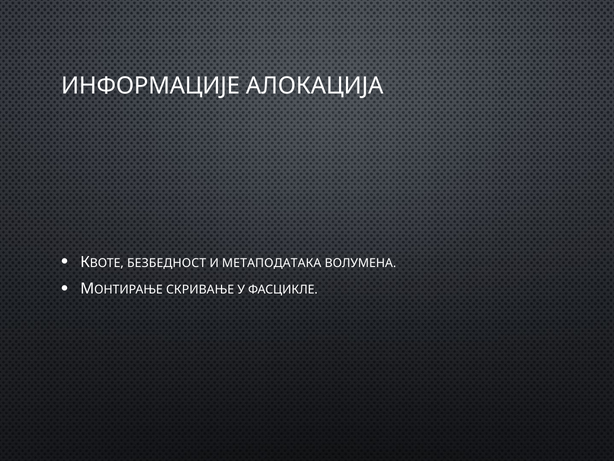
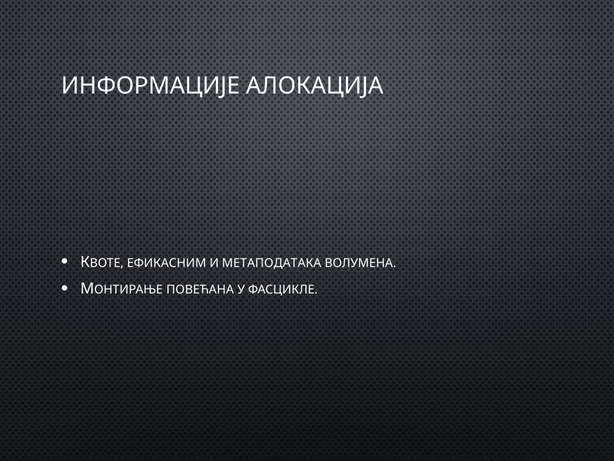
БЕЗБЕДНОСТ: БЕЗБЕДНОСТ -> ЕФИКАСНИМ
СКРИВАЊЕ: СКРИВАЊЕ -> ПОВЕЋАНА
